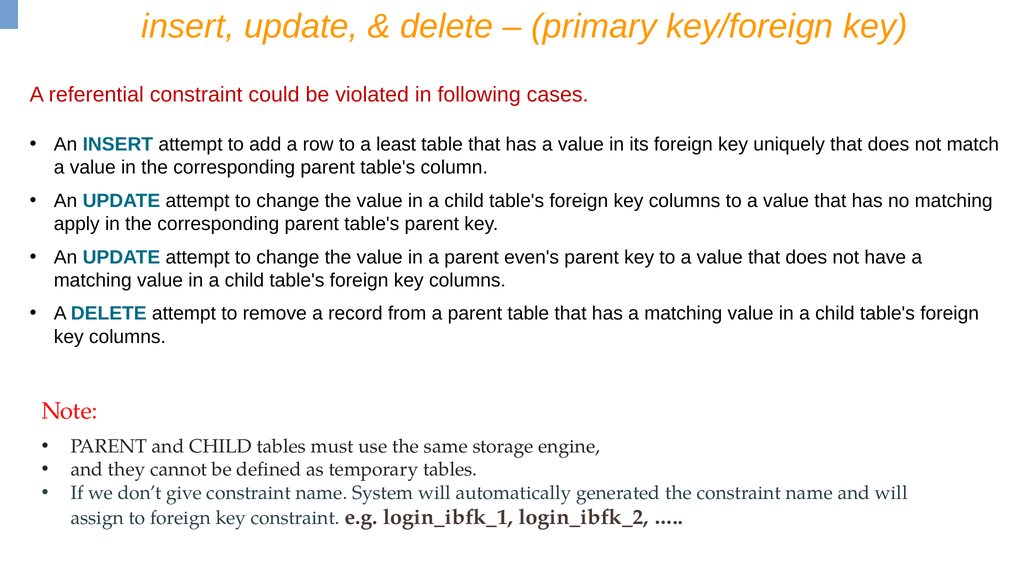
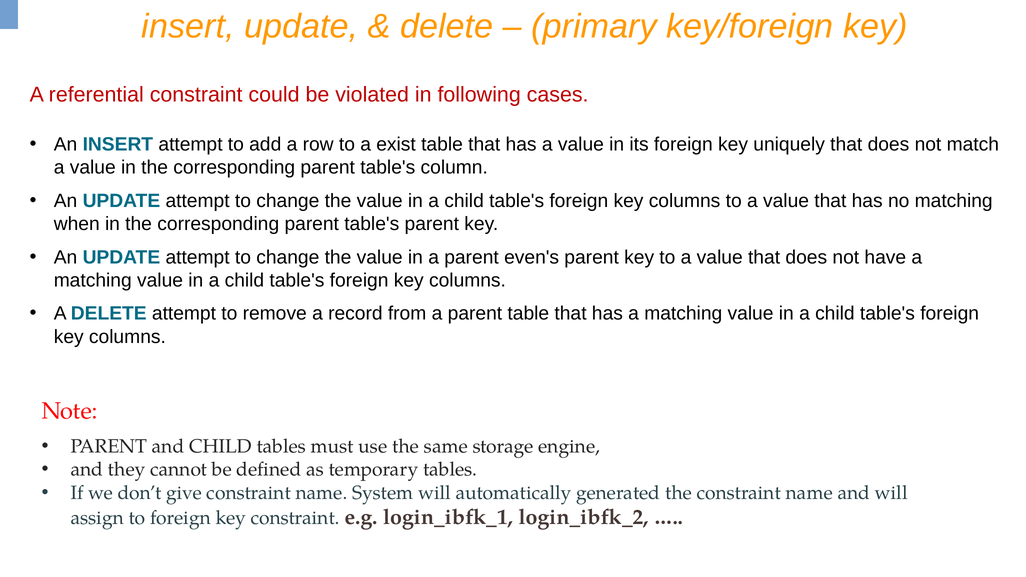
least: least -> exist
apply: apply -> when
